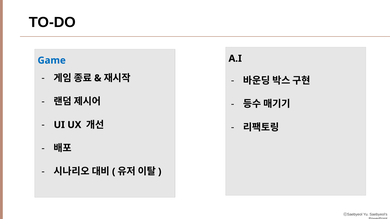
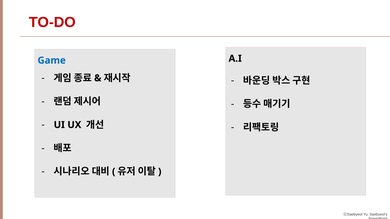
TO-DO colour: black -> red
